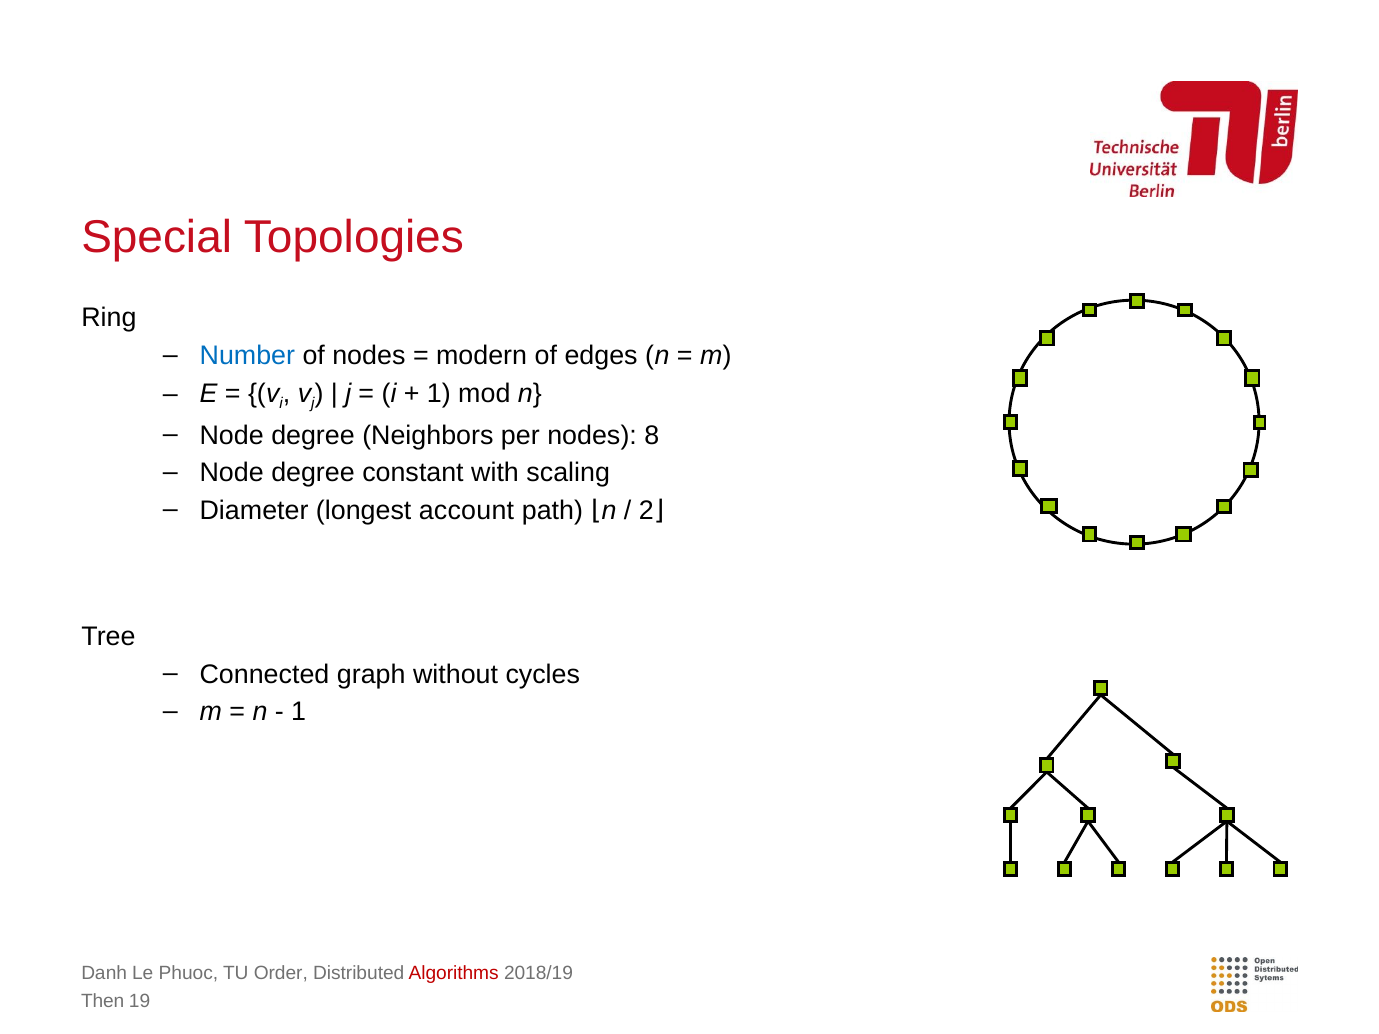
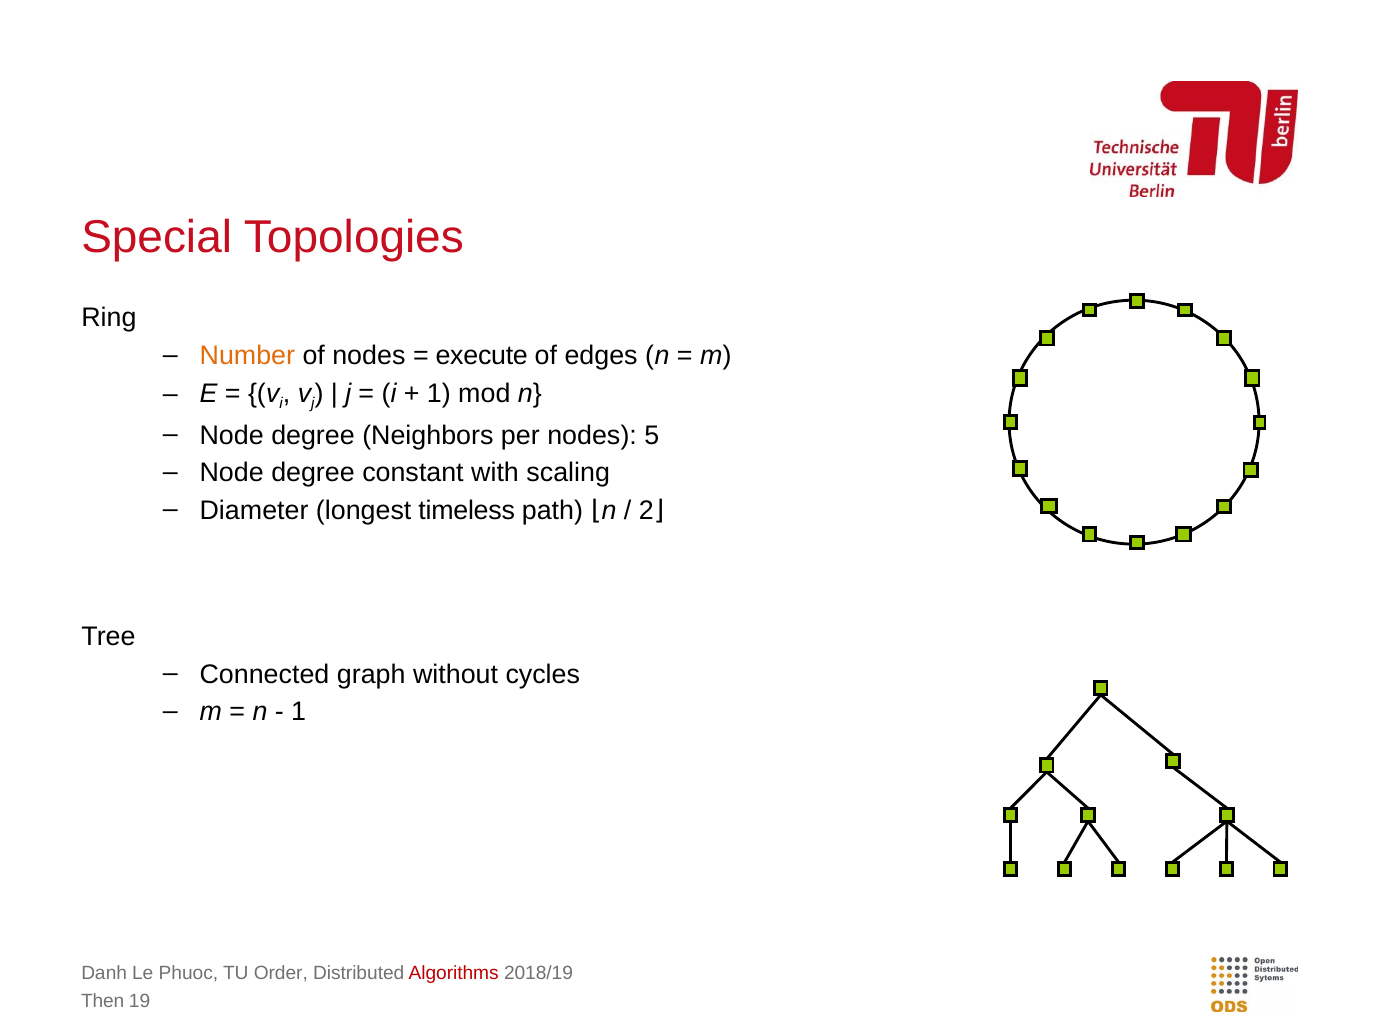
Number colour: blue -> orange
modern: modern -> execute
8: 8 -> 5
account: account -> timeless
